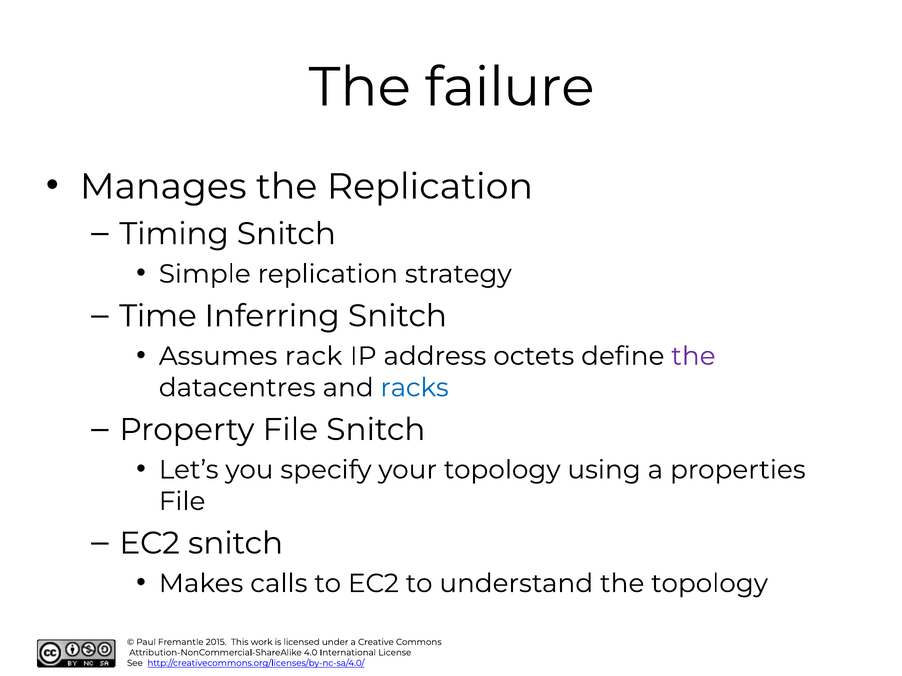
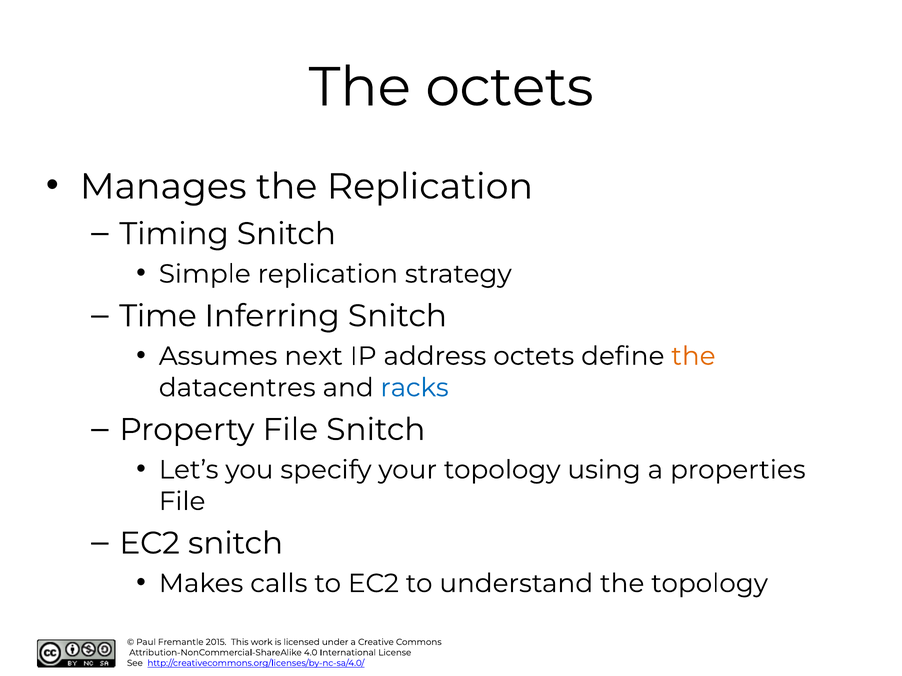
The failure: failure -> octets
rack: rack -> next
the at (693, 356) colour: purple -> orange
